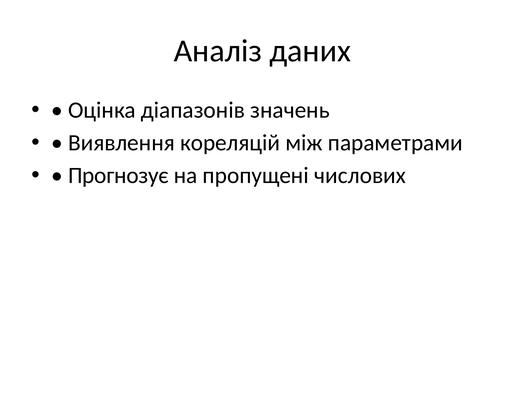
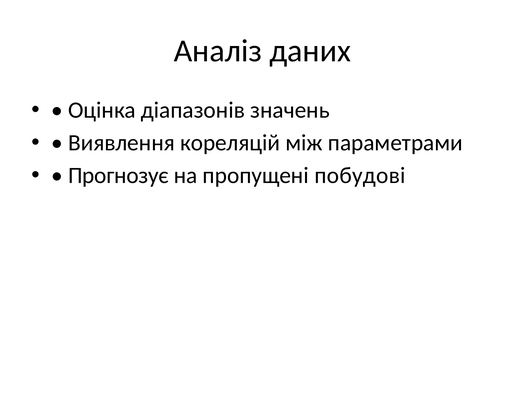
числових: числових -> побудові
